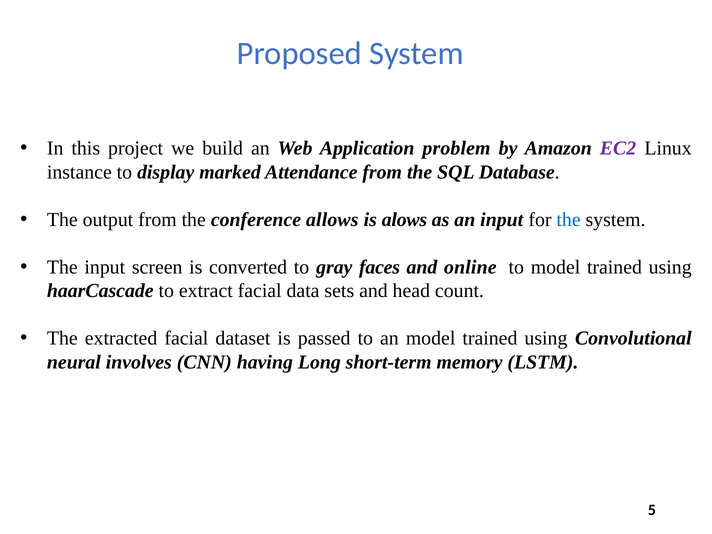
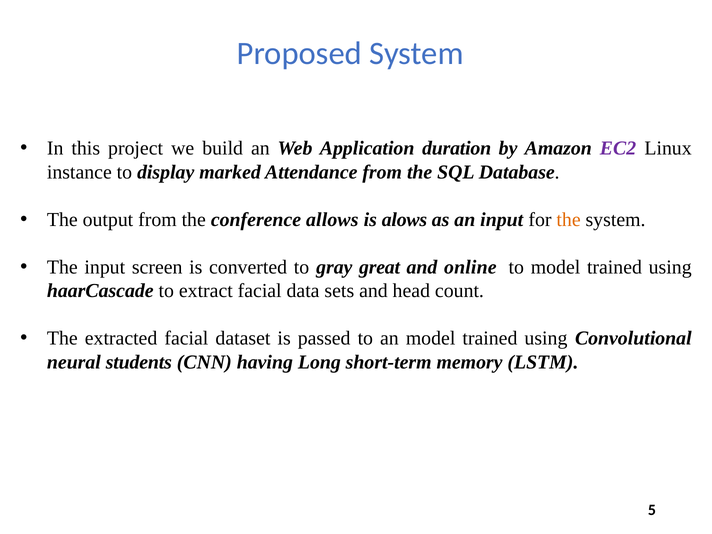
problem: problem -> duration
the at (569, 220) colour: blue -> orange
faces: faces -> great
involves: involves -> students
